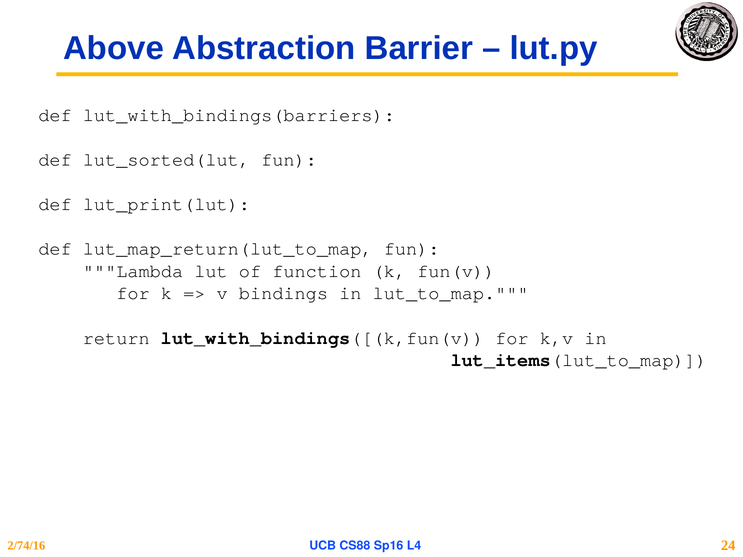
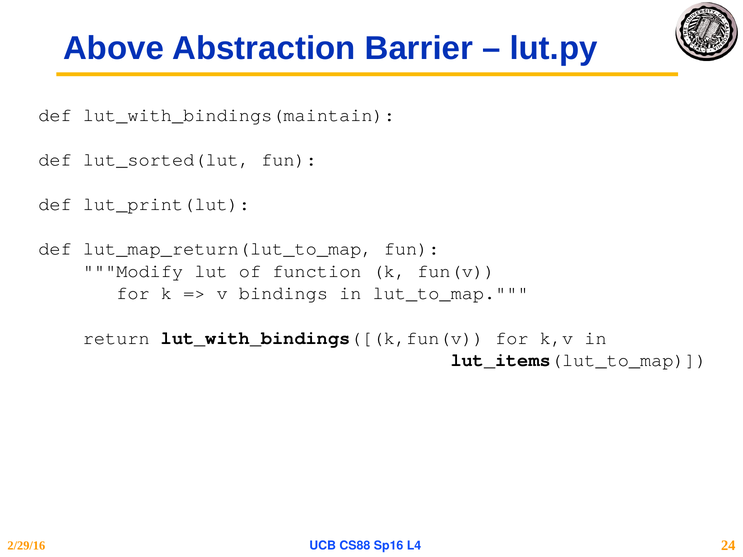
lut_with_bindings(barriers: lut_with_bindings(barriers -> lut_with_bindings(maintain
Lambda: Lambda -> Modify
2/74/16: 2/74/16 -> 2/29/16
